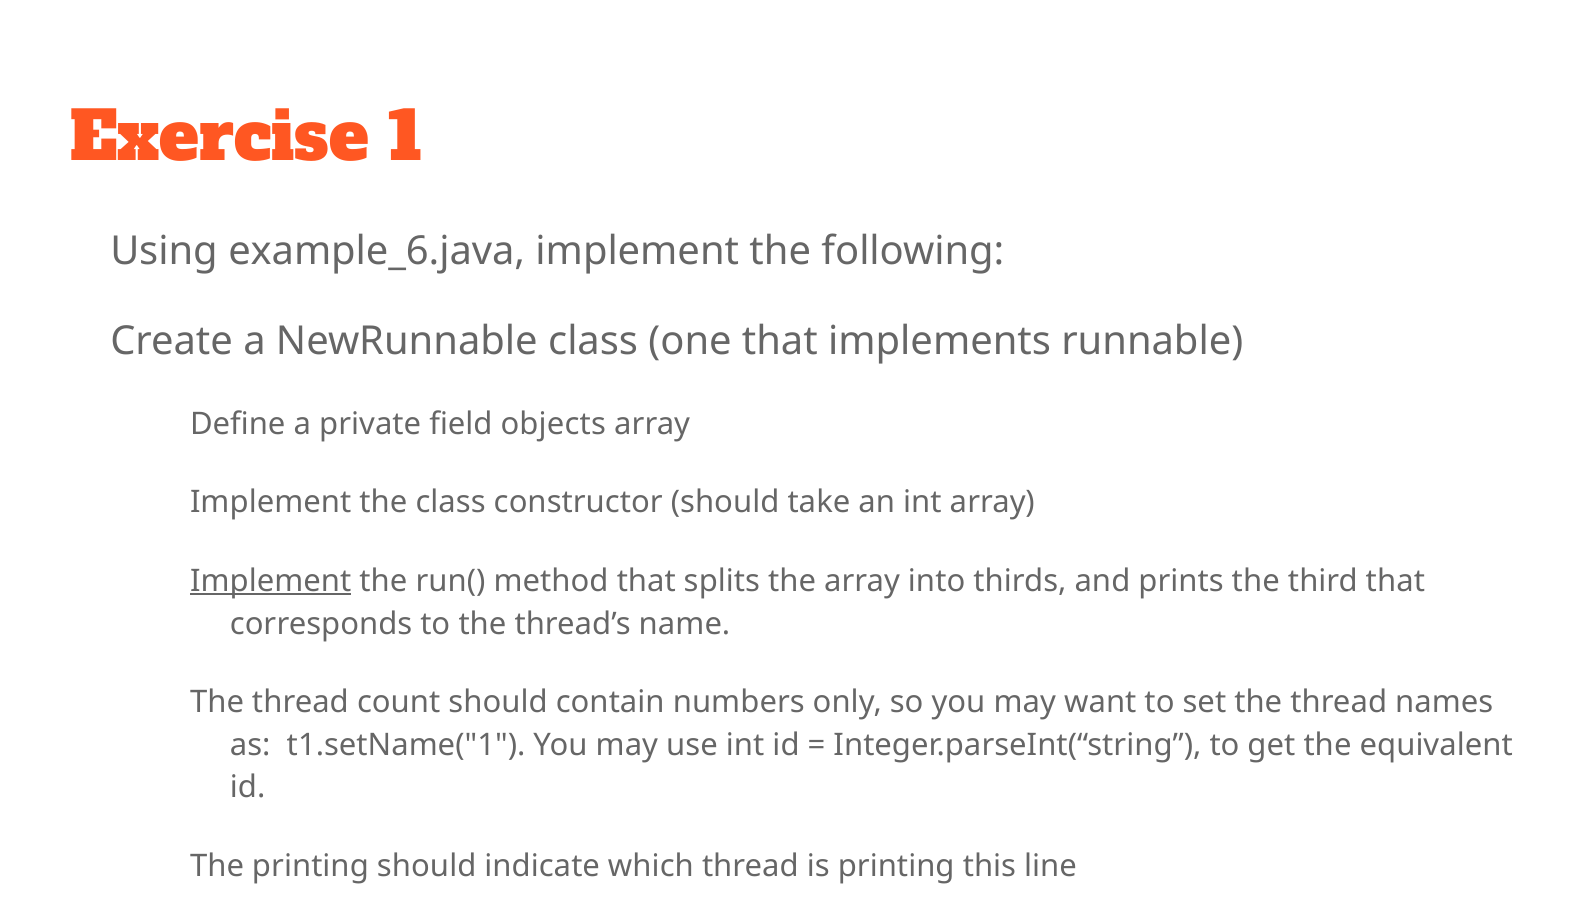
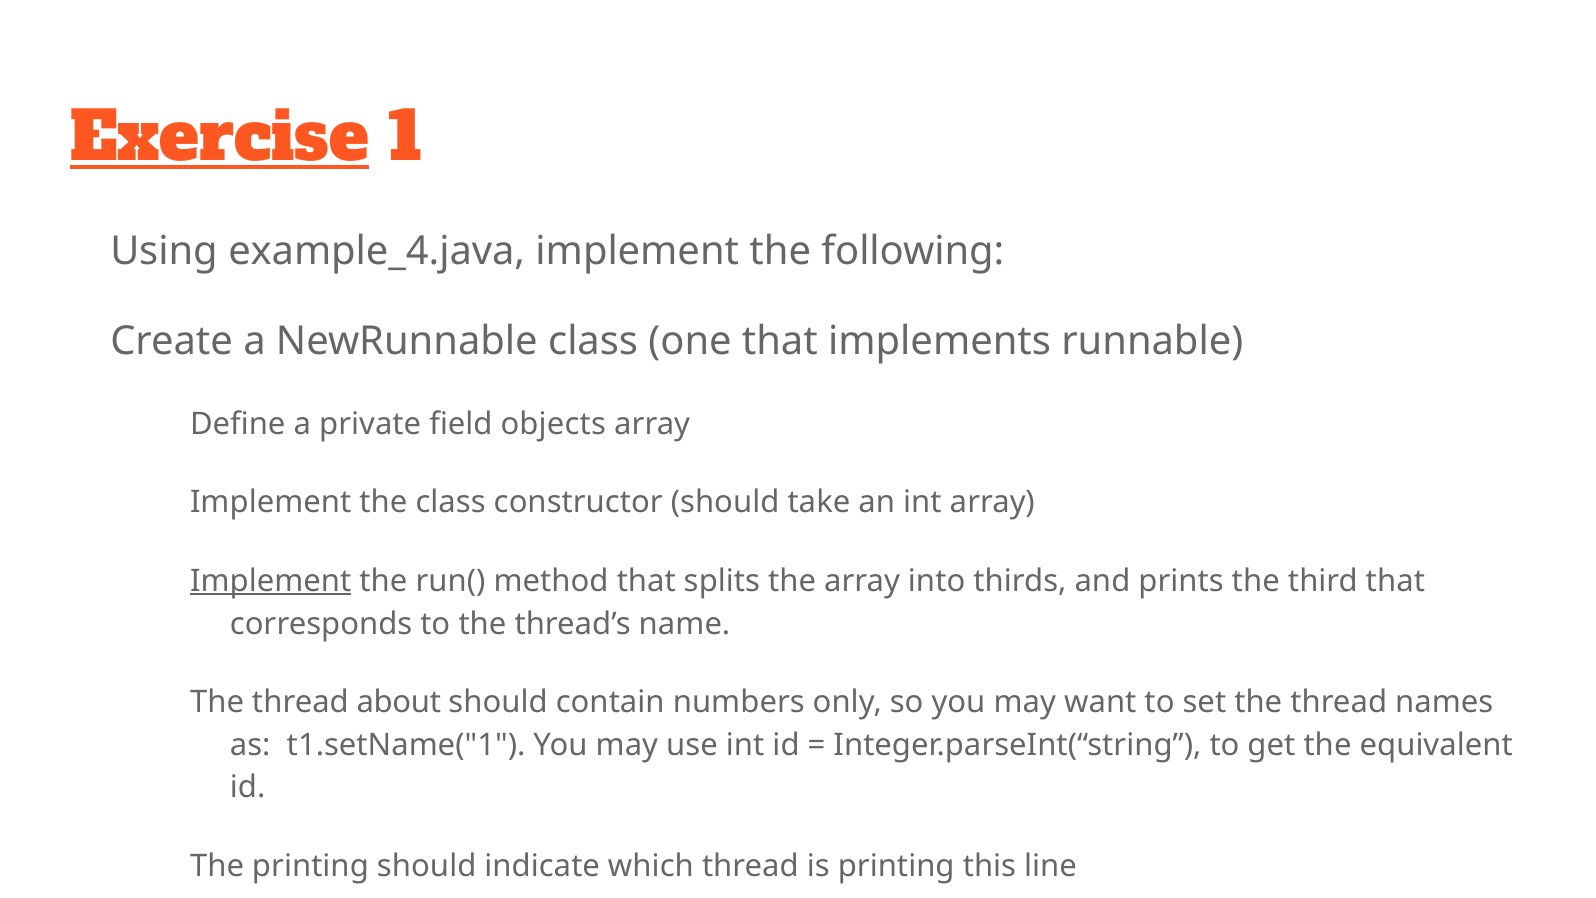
Exercise underline: none -> present
example_6.java: example_6.java -> example_4.java
count: count -> about
